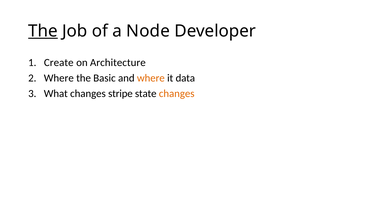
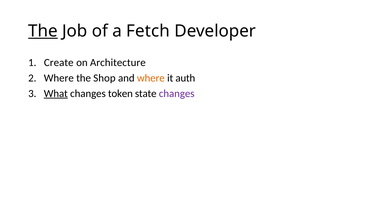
Node: Node -> Fetch
Basic: Basic -> Shop
data: data -> auth
What underline: none -> present
stripe: stripe -> token
changes at (177, 94) colour: orange -> purple
